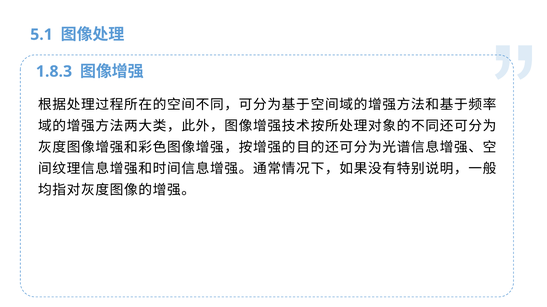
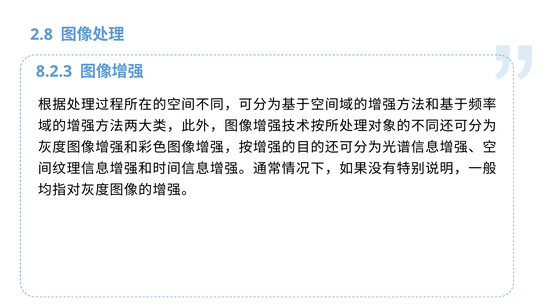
5.1: 5.1 -> 2.8
1.8.3: 1.8.3 -> 8.2.3
